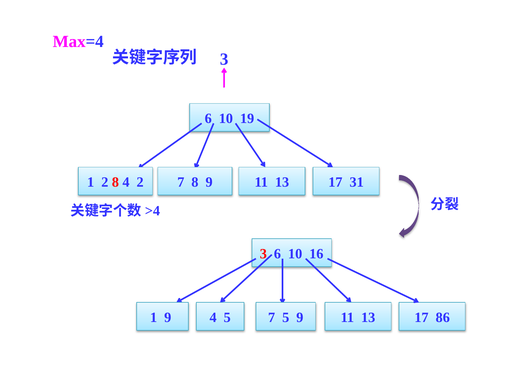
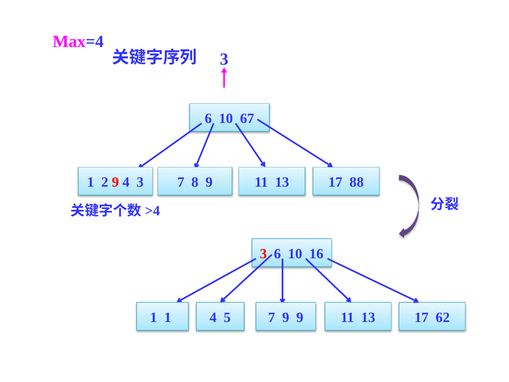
19: 19 -> 67
2 8: 8 -> 9
4 2: 2 -> 3
31: 31 -> 88
1 9: 9 -> 1
7 5: 5 -> 9
86: 86 -> 62
